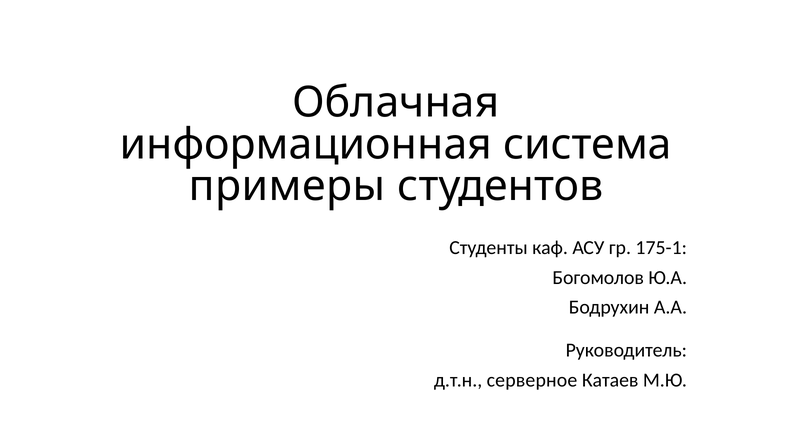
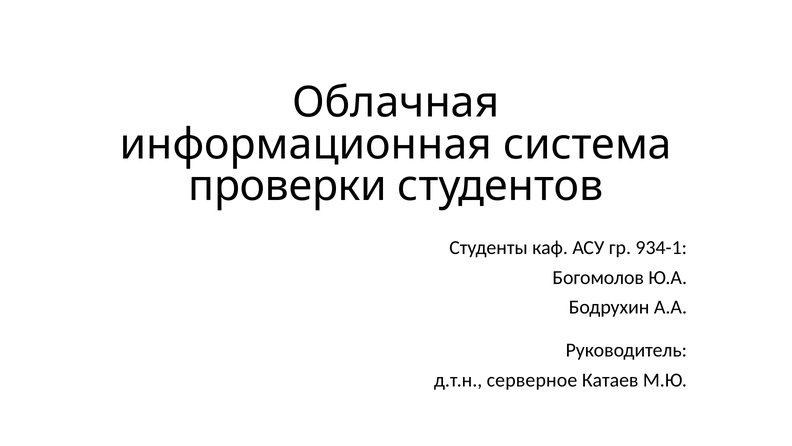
примеры: примеры -> проверки
175-1: 175-1 -> 934-1
